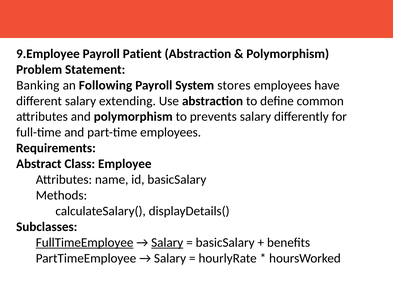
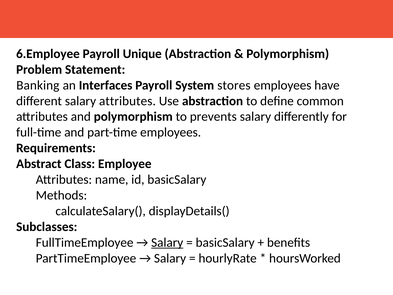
9.Employee: 9.Employee -> 6.Employee
Patient: Patient -> Unique
Following: Following -> Interfaces
salary extending: extending -> attributes
FullTimeEmployee underline: present -> none
